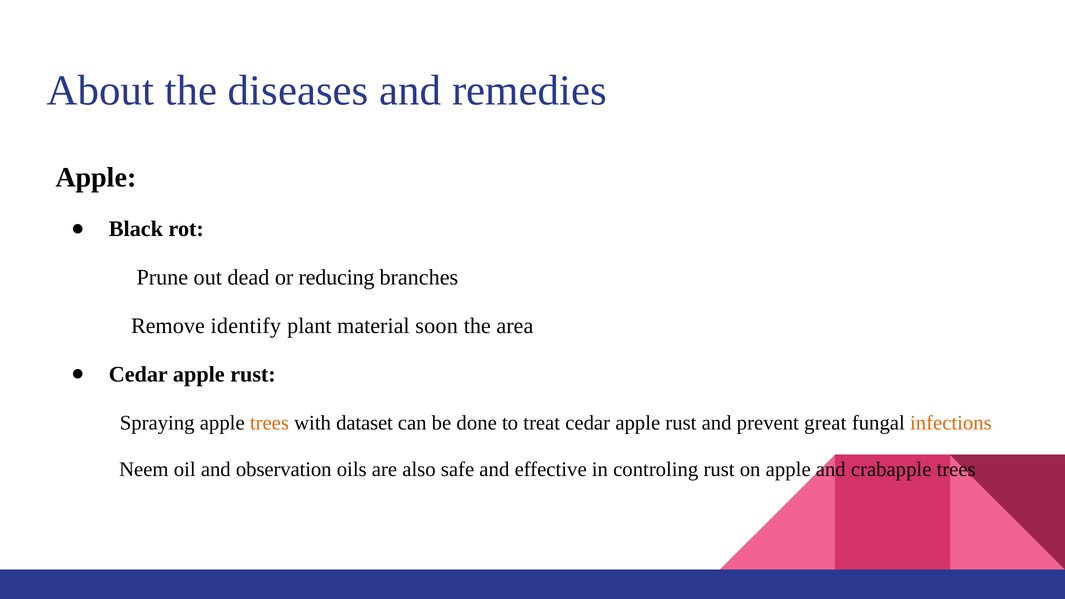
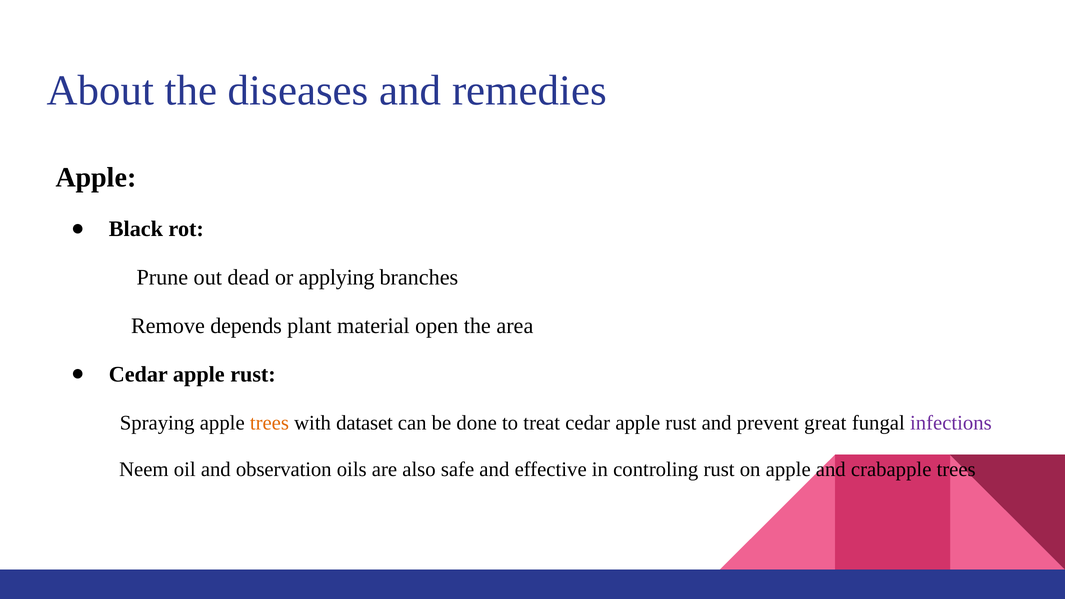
reducing: reducing -> applying
identify: identify -> depends
soon: soon -> open
infections colour: orange -> purple
